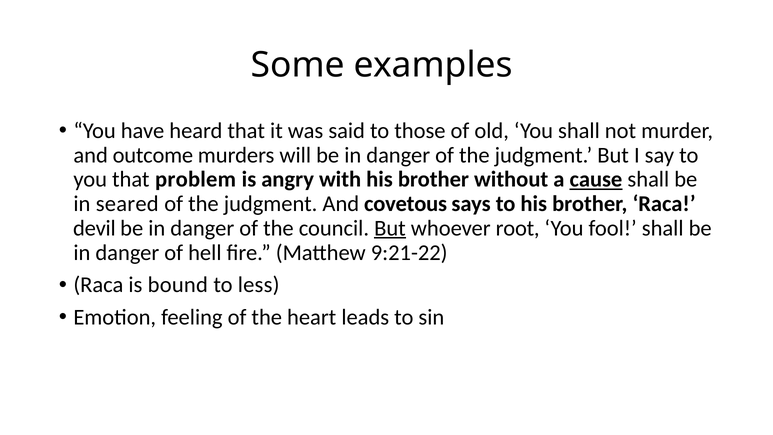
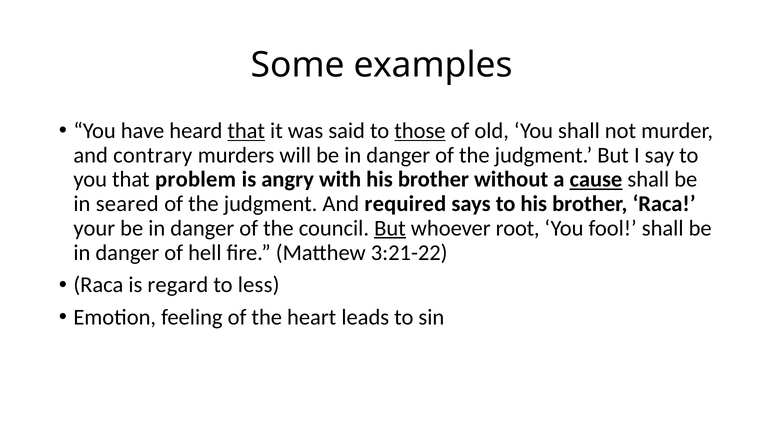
that at (246, 131) underline: none -> present
those underline: none -> present
outcome: outcome -> contrary
covetous: covetous -> required
devil: devil -> your
9:21-22: 9:21-22 -> 3:21-22
bound: bound -> regard
